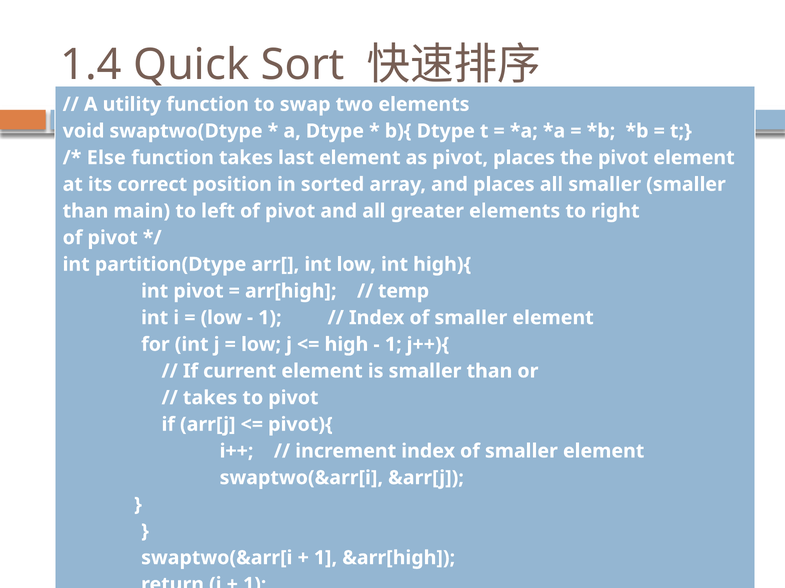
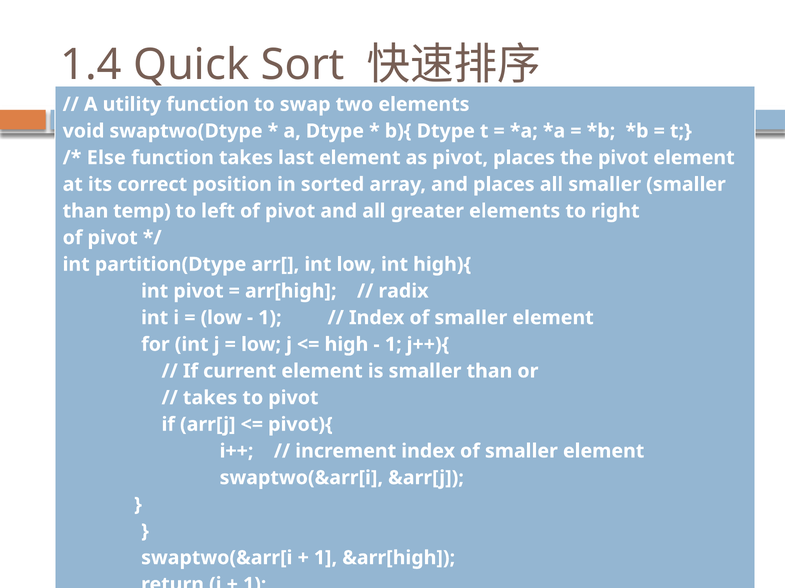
main: main -> temp
temp: temp -> radix
